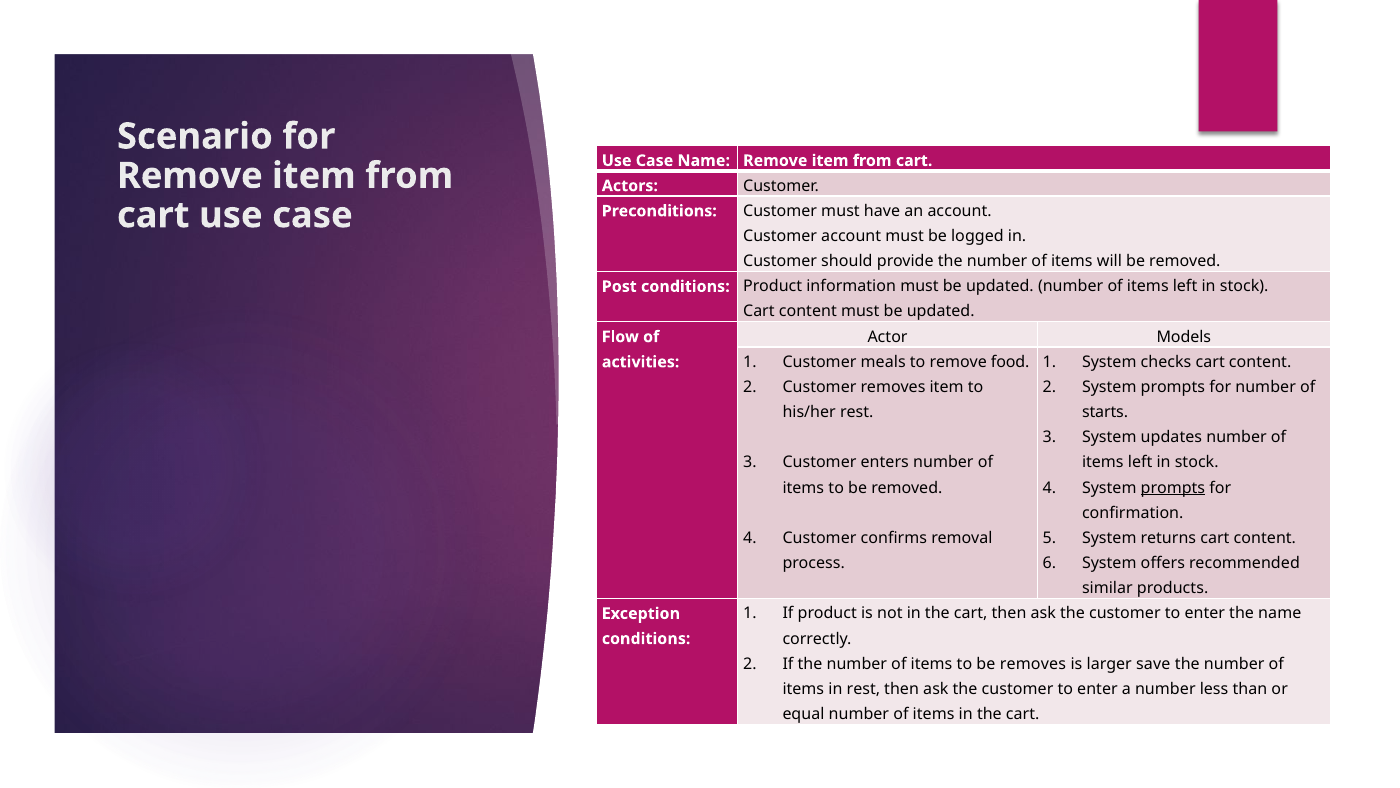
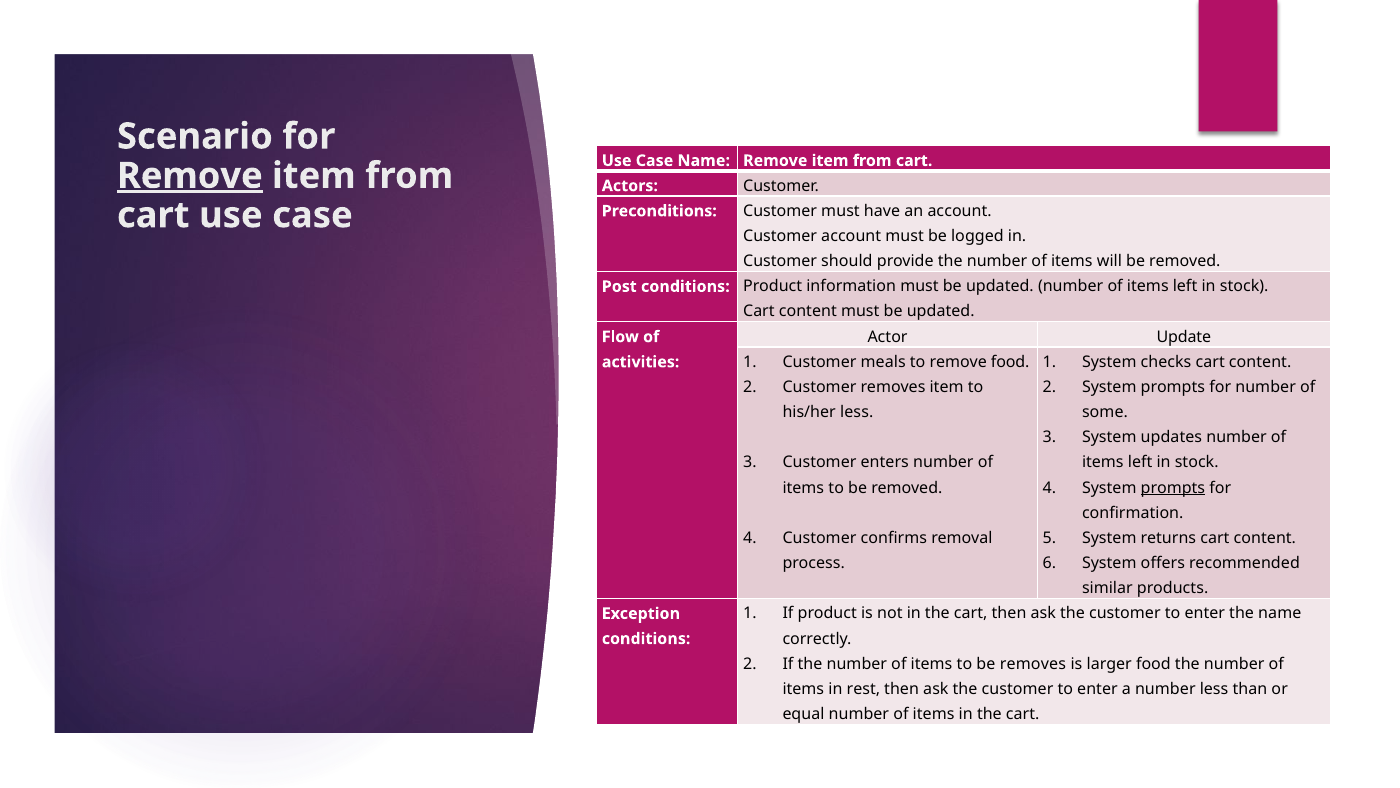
Remove at (190, 176) underline: none -> present
Models: Models -> Update
his/her rest: rest -> less
starts: starts -> some
larger save: save -> food
